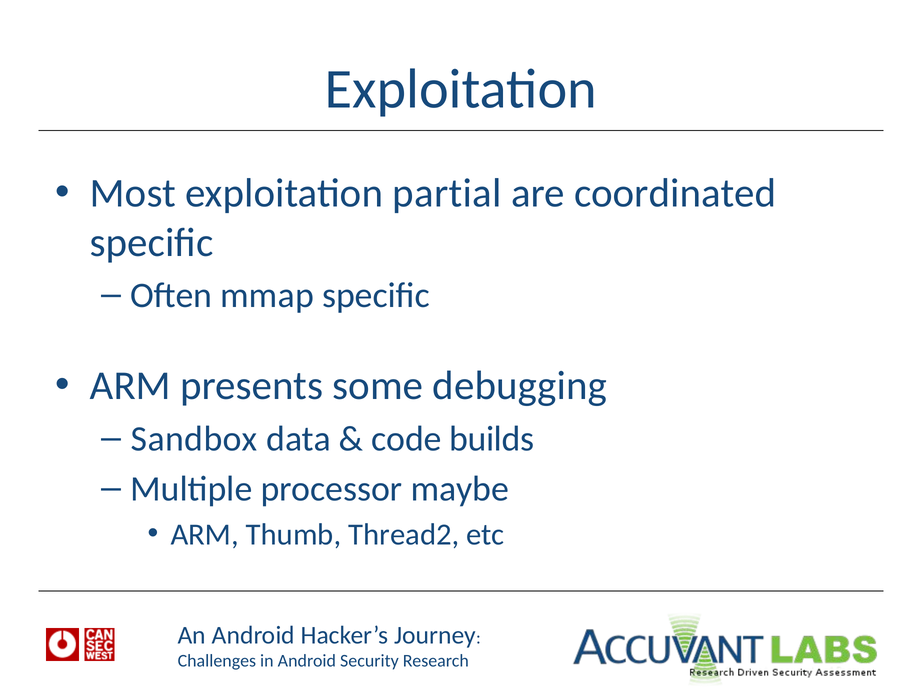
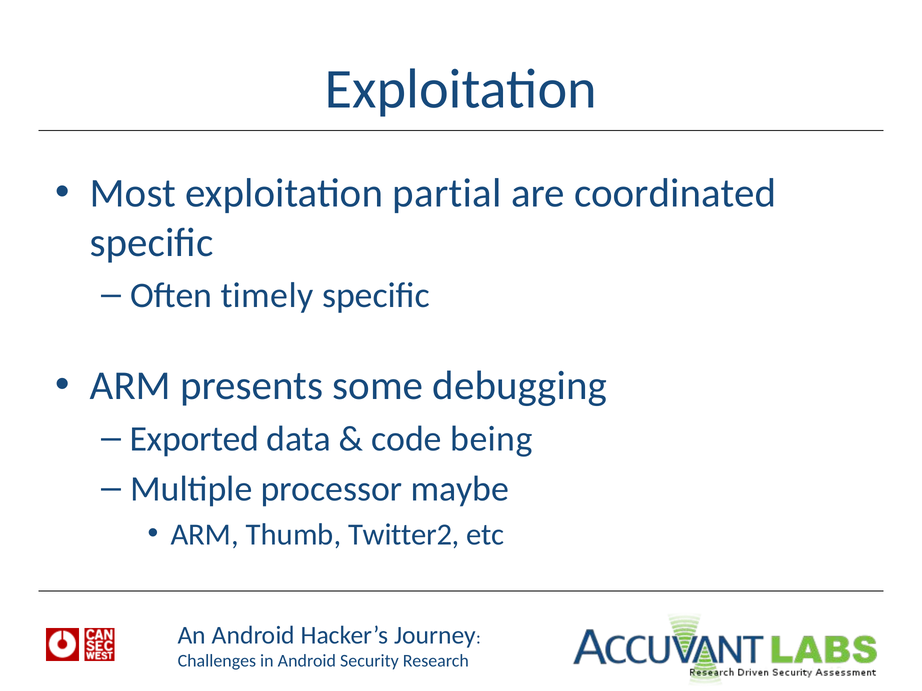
mmap: mmap -> timely
Sandbox: Sandbox -> Exported
builds: builds -> being
Thread2: Thread2 -> Twitter2
